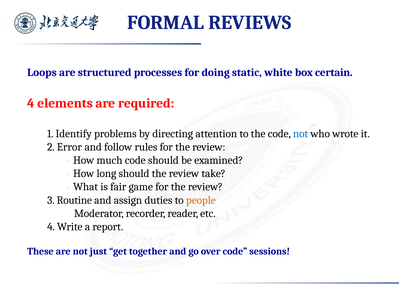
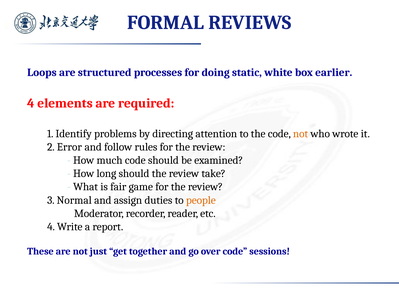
certain: certain -> earlier
not at (301, 134) colour: blue -> orange
Routine: Routine -> Normal
